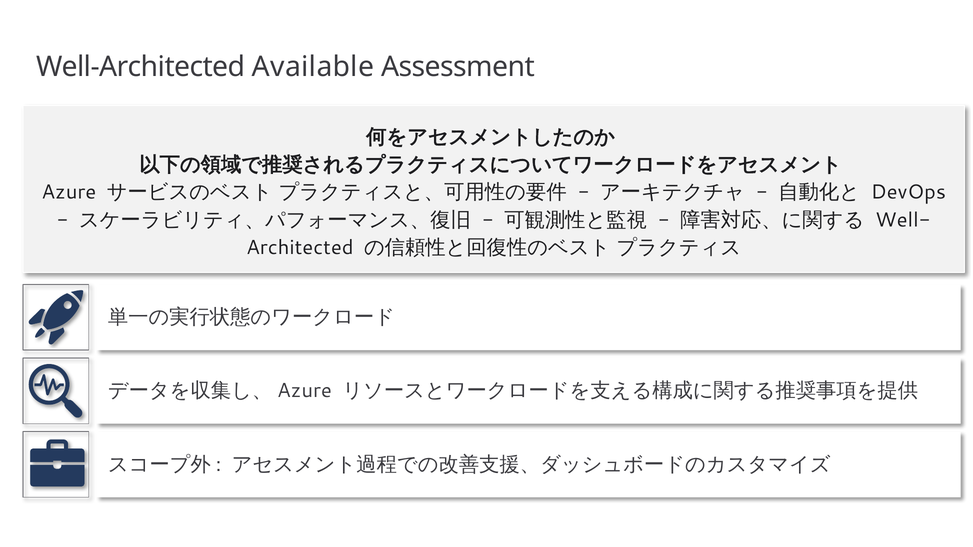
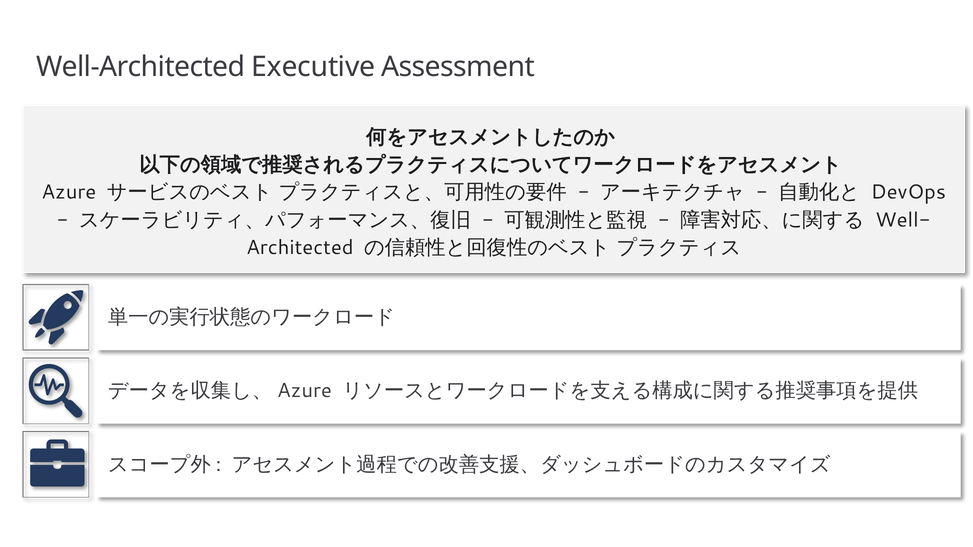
Available: Available -> Executive
